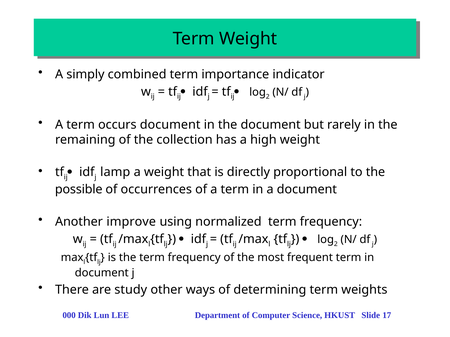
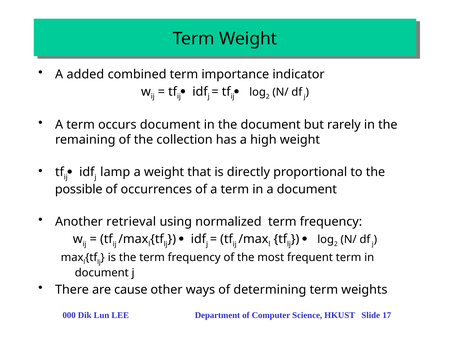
simply: simply -> added
improve: improve -> retrieval
study: study -> cause
